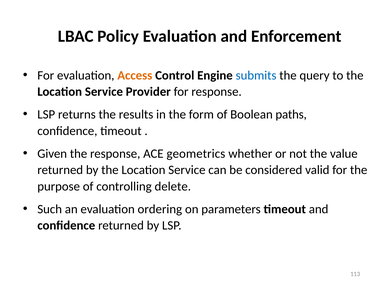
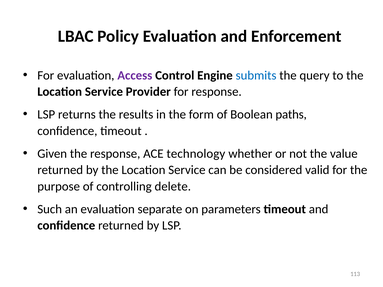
Access colour: orange -> purple
geometrics: geometrics -> technology
ordering: ordering -> separate
